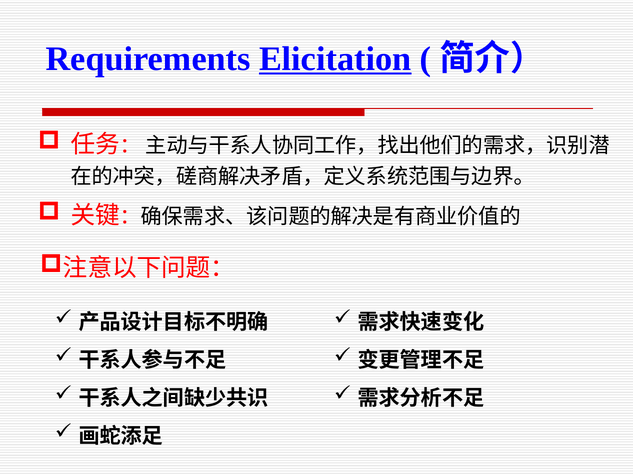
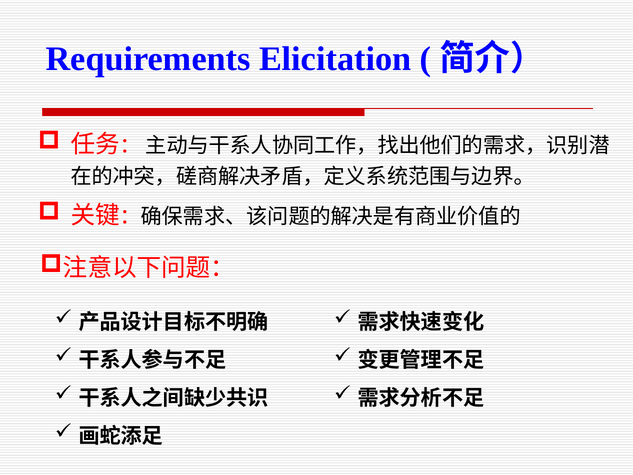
Elicitation underline: present -> none
